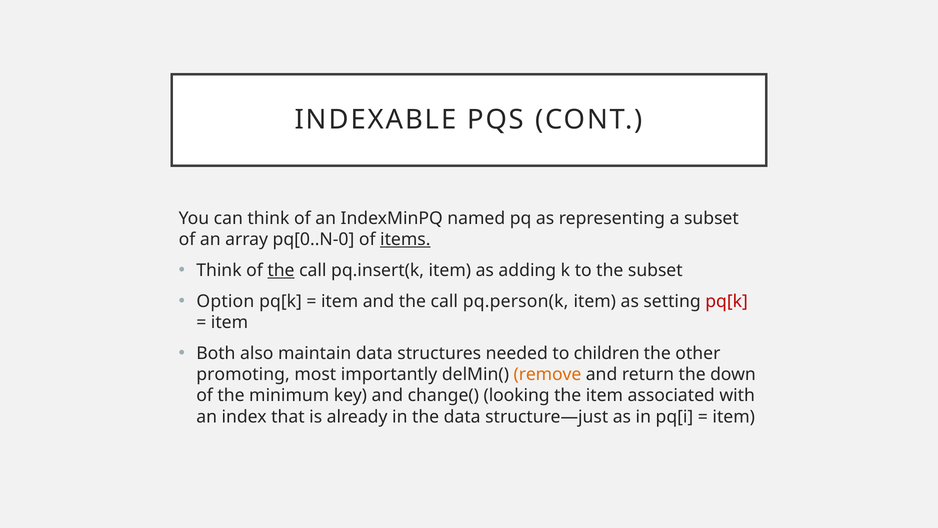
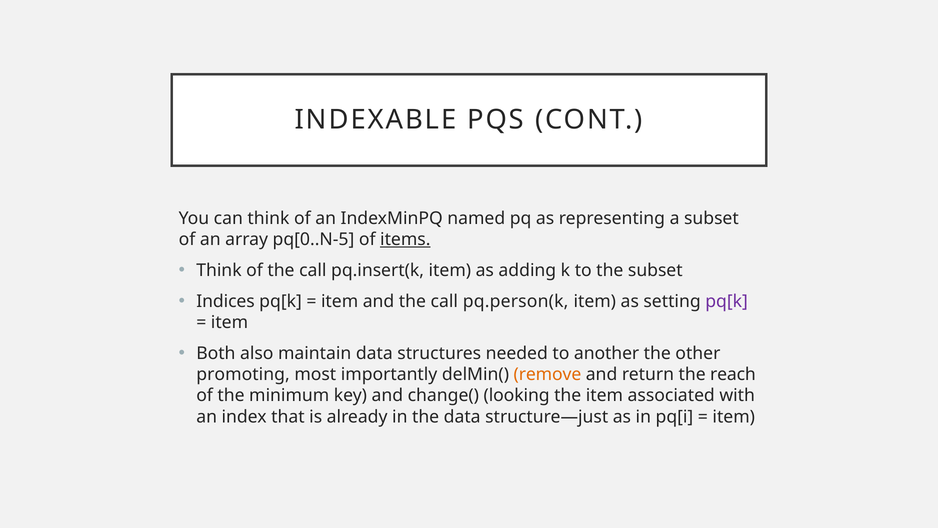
pq[0..N-0: pq[0..N-0 -> pq[0..N-5
the at (281, 270) underline: present -> none
Option: Option -> Indices
pq[k at (727, 301) colour: red -> purple
children: children -> another
down: down -> reach
